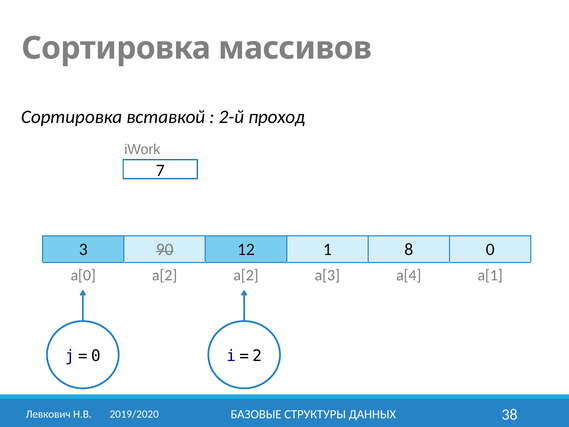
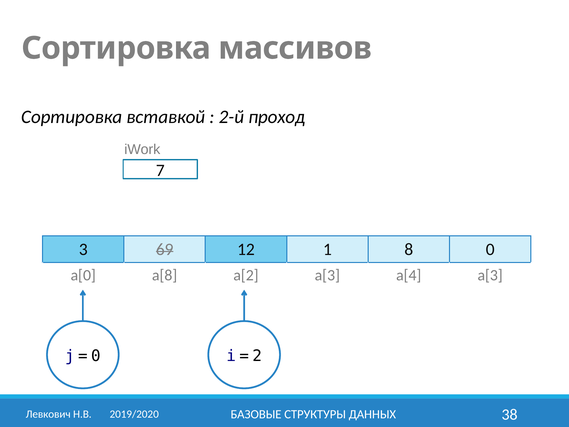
90: 90 -> 69
a[0 a[2: a[2 -> a[8
a[4 a[1: a[1 -> a[3
